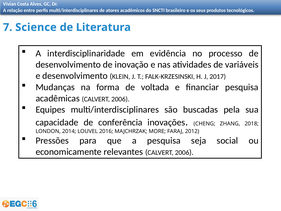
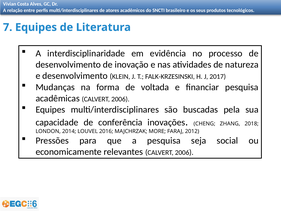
7 Science: Science -> Equipes
variáveis: variáveis -> natureza
